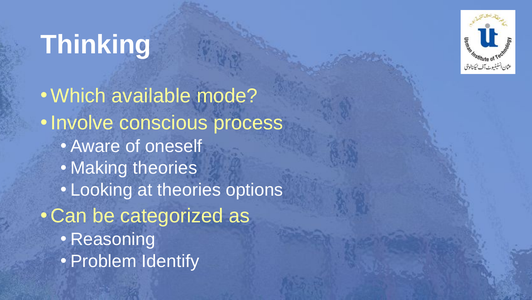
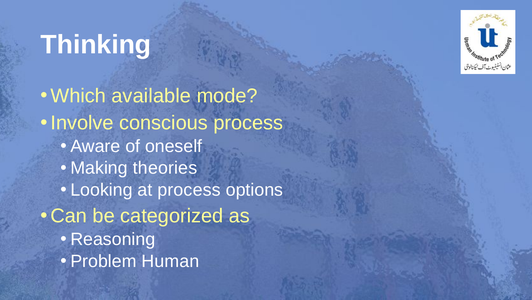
at theories: theories -> process
Identify: Identify -> Human
